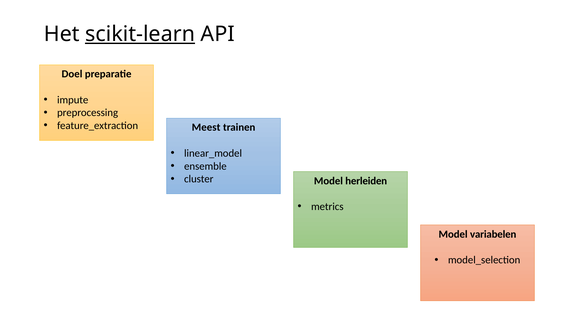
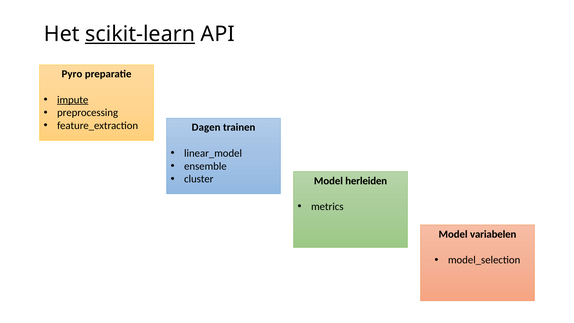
Doel: Doel -> Pyro
impute underline: none -> present
Meest: Meest -> Dagen
